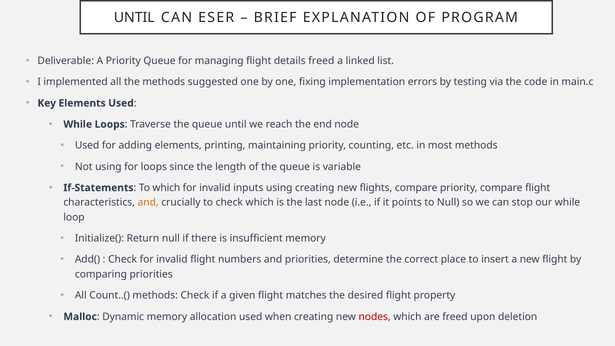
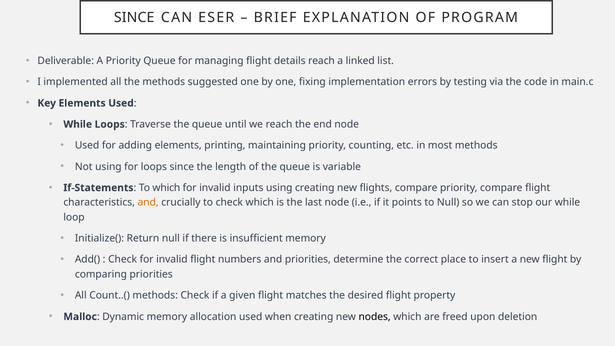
UNTIL at (134, 18): UNTIL -> SINCE
details freed: freed -> reach
nodes colour: red -> black
